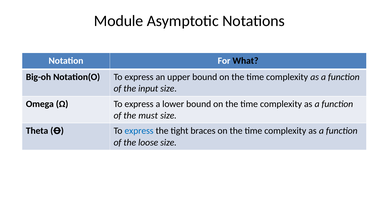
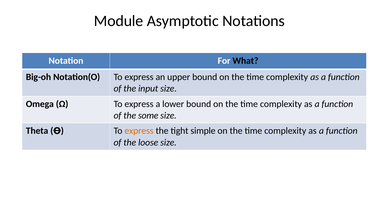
must: must -> some
express at (139, 131) colour: blue -> orange
braces: braces -> simple
